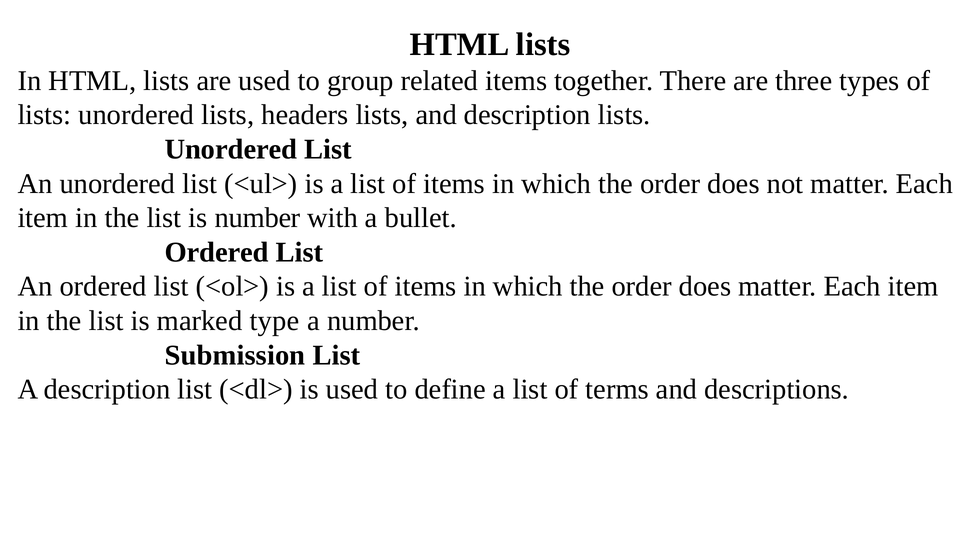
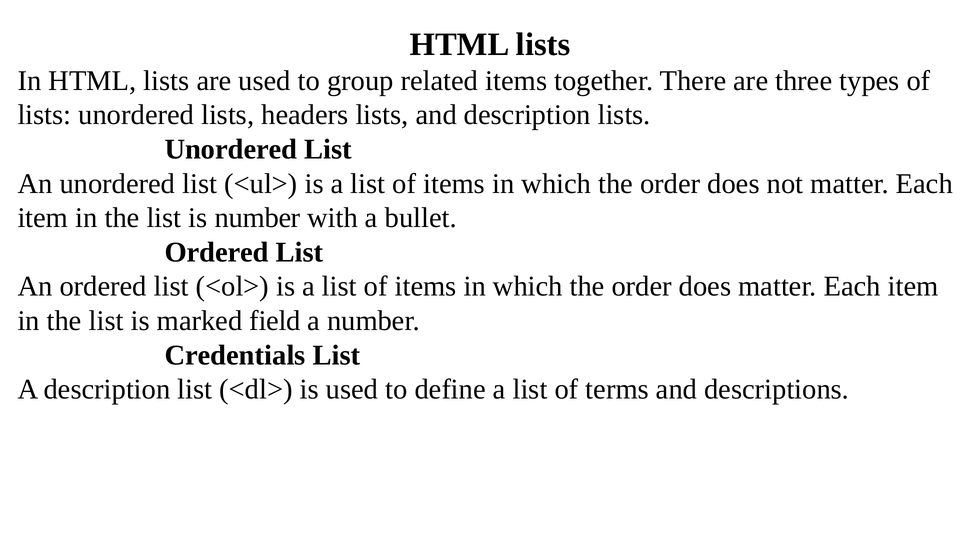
type: type -> field
Submission: Submission -> Credentials
